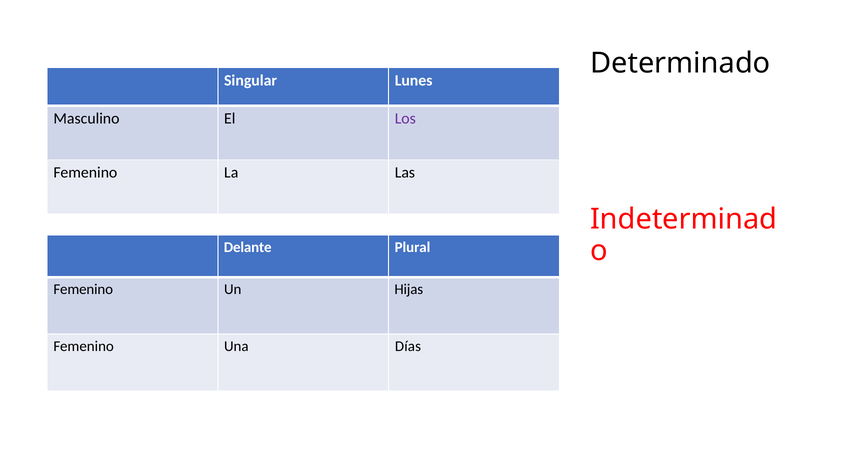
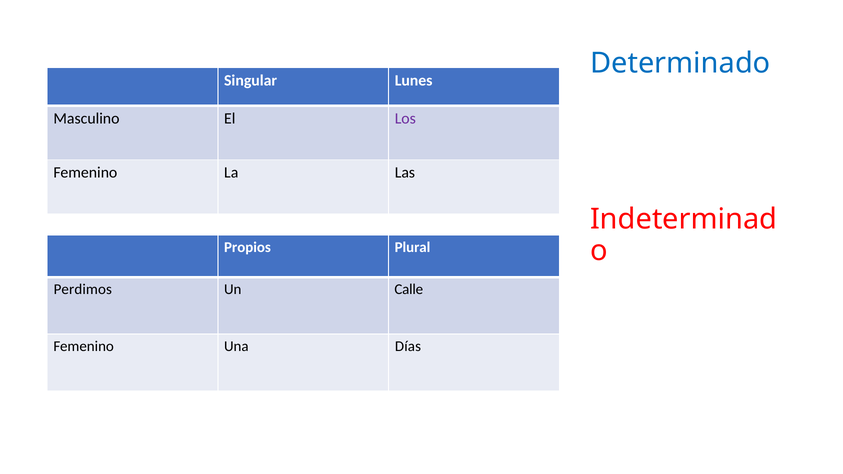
Determinado colour: black -> blue
Delante​​: Delante​​ -> Propios​​
Femenino​​ at (86, 290): Femenino​​ -> Perdimos​​
Hijas​​: Hijas​​ -> Calle​​
